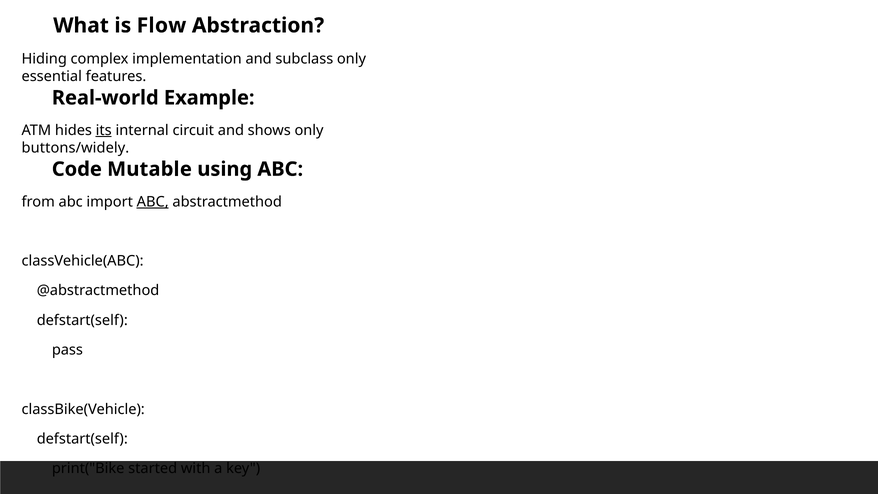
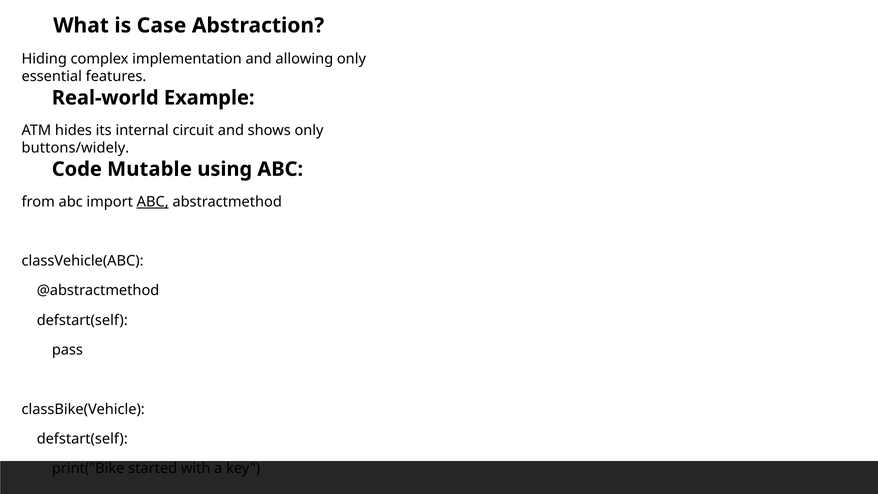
Flow: Flow -> Case
subclass: subclass -> allowing
its underline: present -> none
